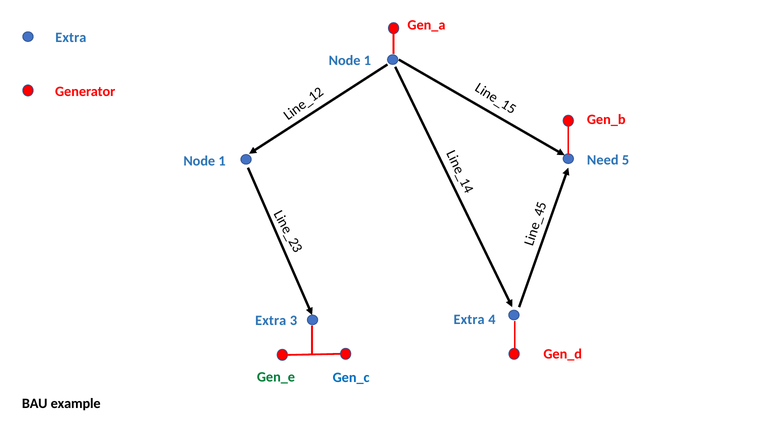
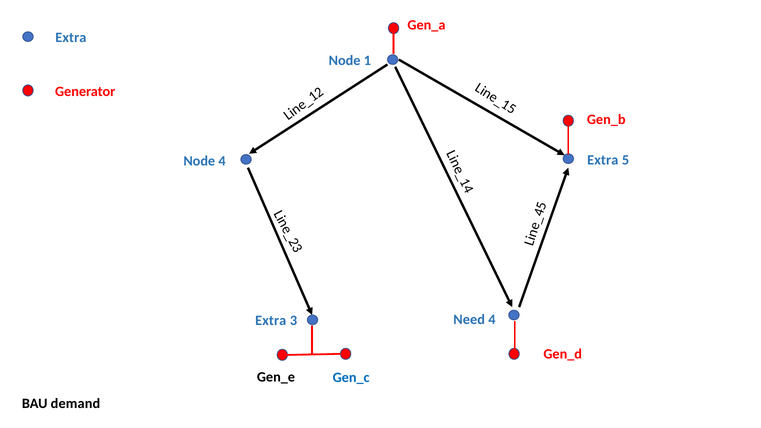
Need at (603, 160): Need -> Extra
1 at (222, 161): 1 -> 4
3 Extra: Extra -> Need
Gen_e colour: green -> black
example: example -> demand
